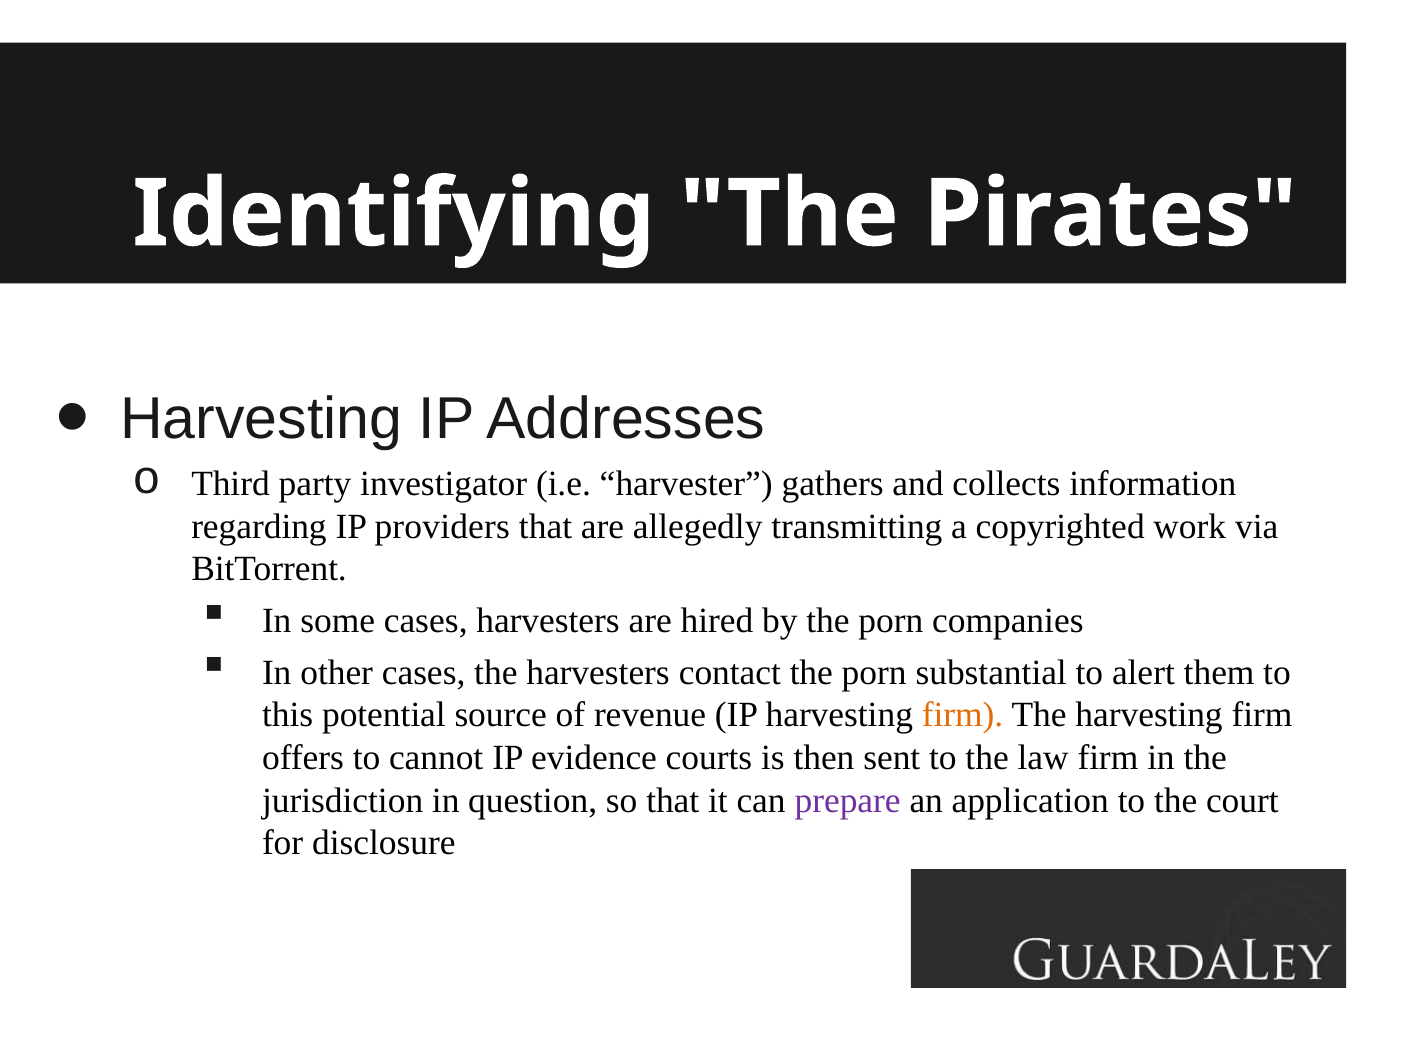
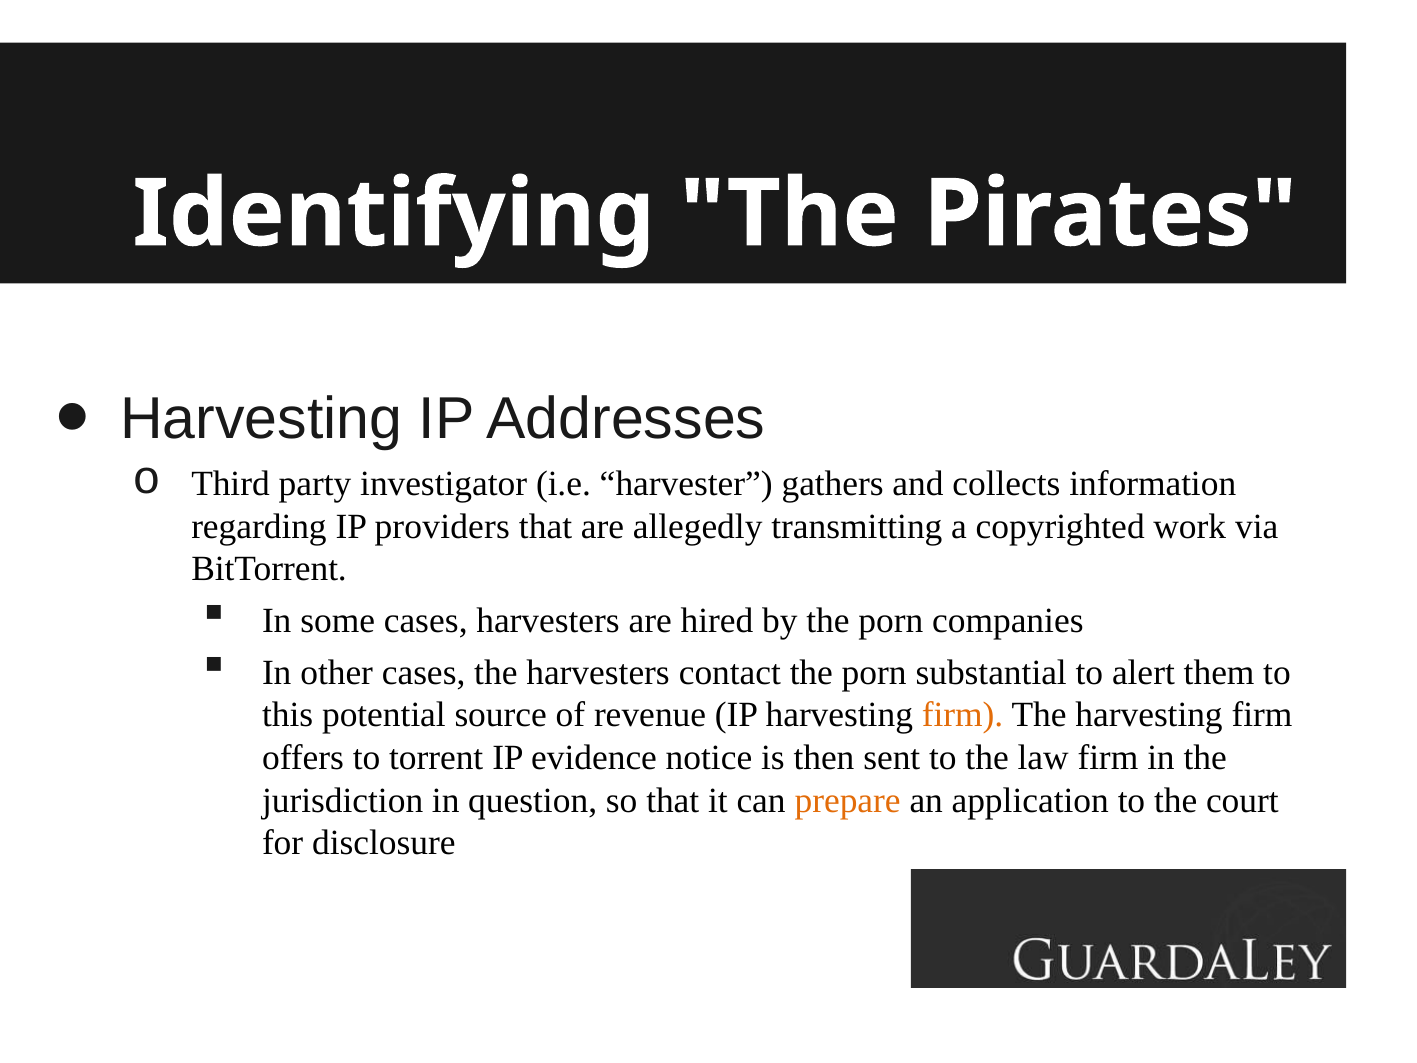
cannot: cannot -> torrent
courts: courts -> notice
prepare colour: purple -> orange
